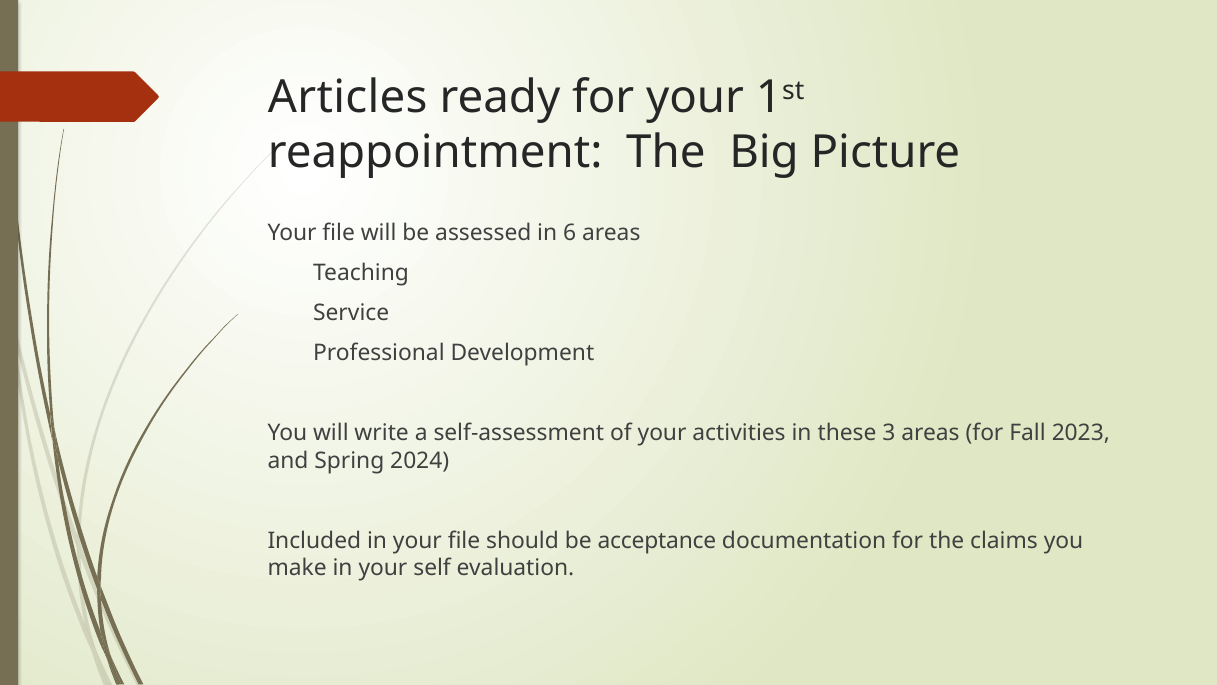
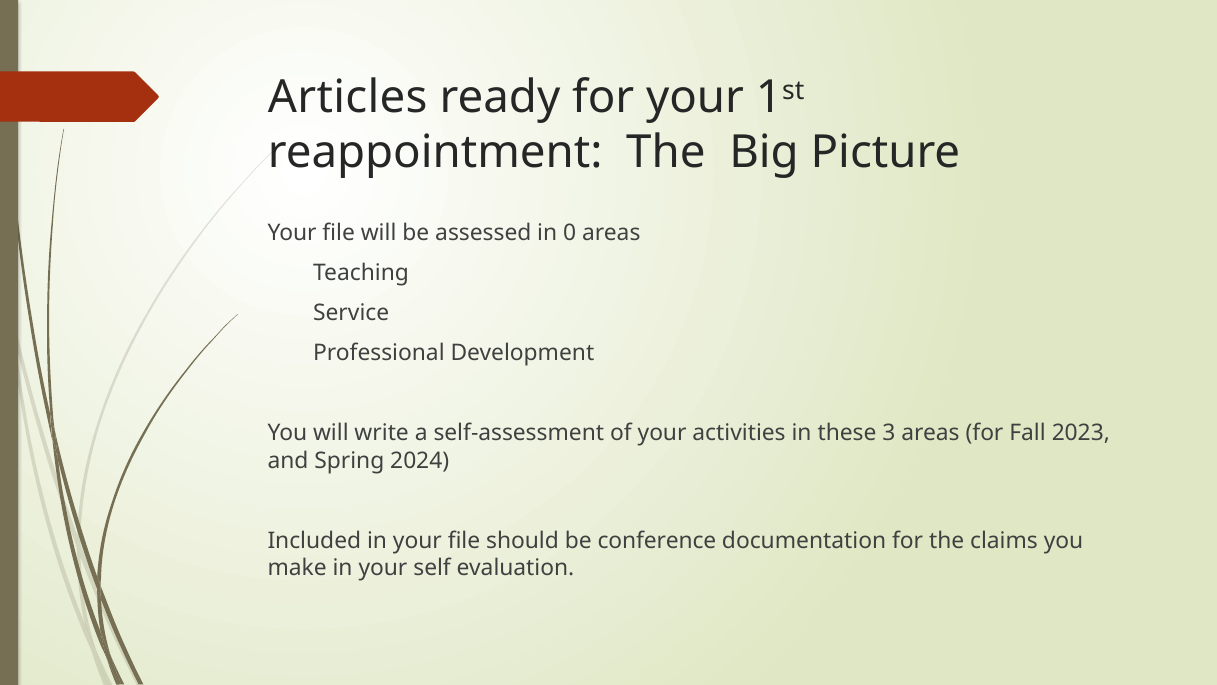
6: 6 -> 0
acceptance: acceptance -> conference
